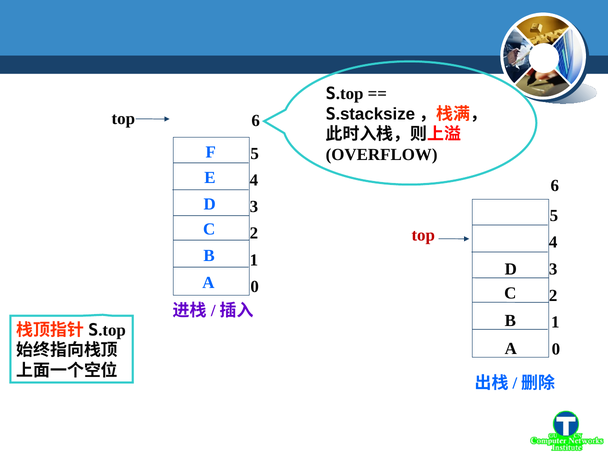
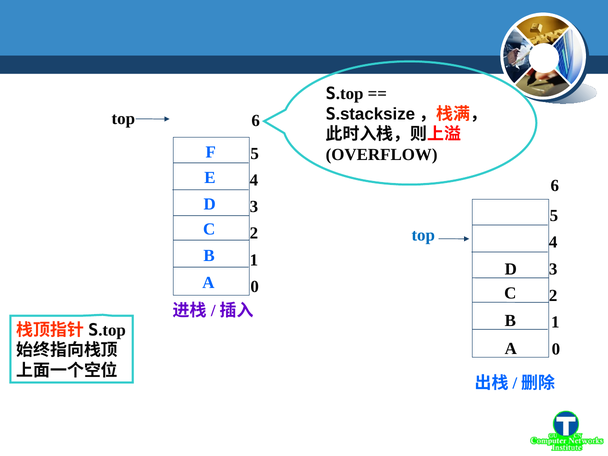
top at (423, 235) colour: red -> blue
